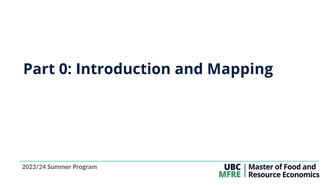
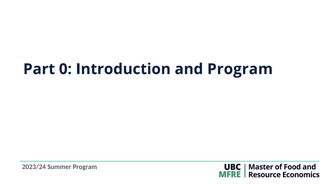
and Mapping: Mapping -> Program
